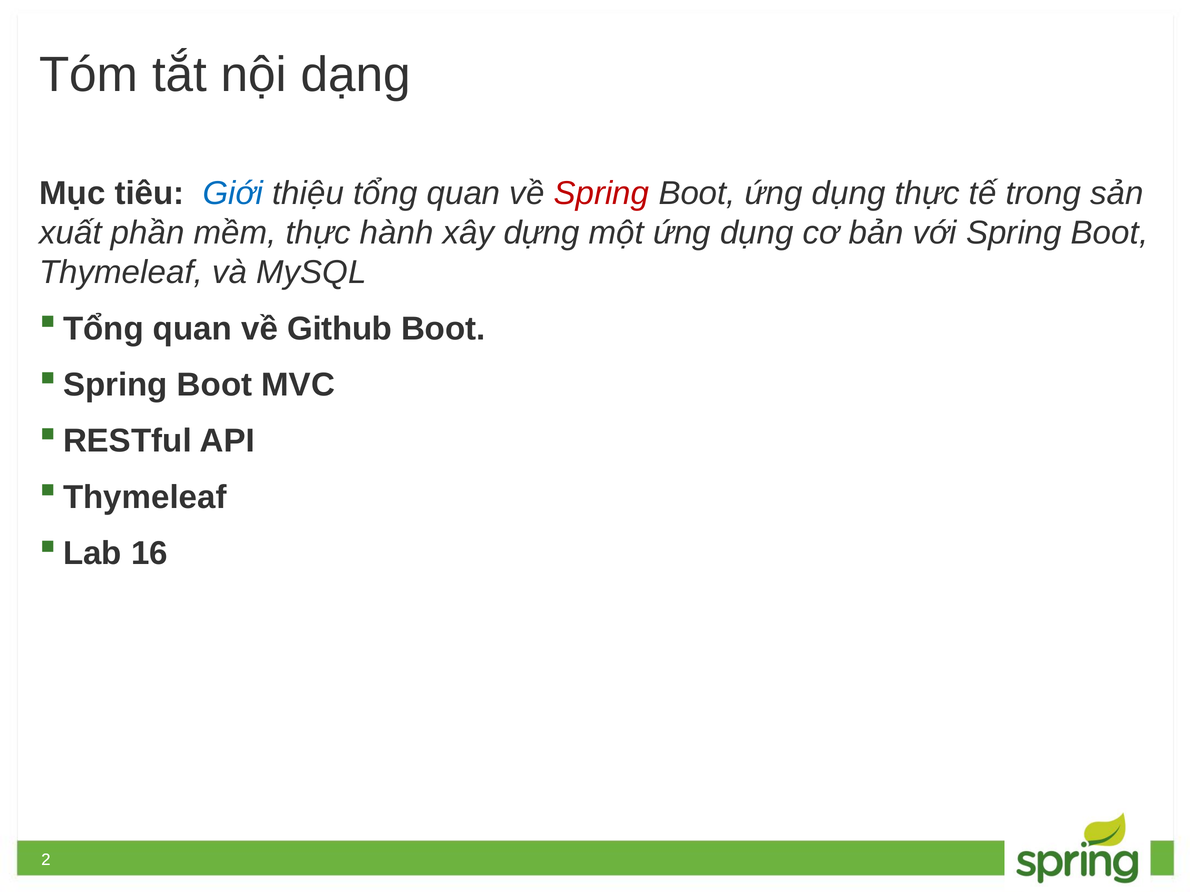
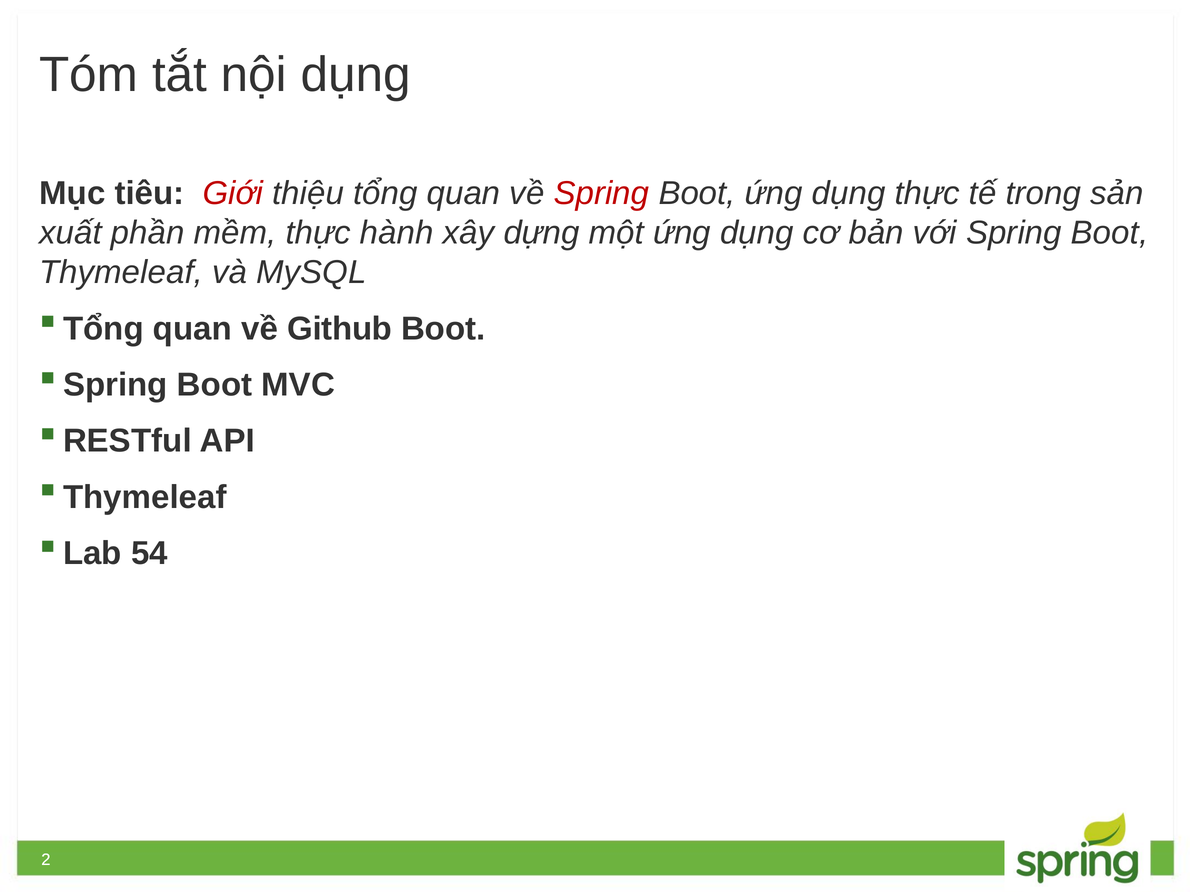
nội dạng: dạng -> dụng
Giới colour: blue -> red
16: 16 -> 54
